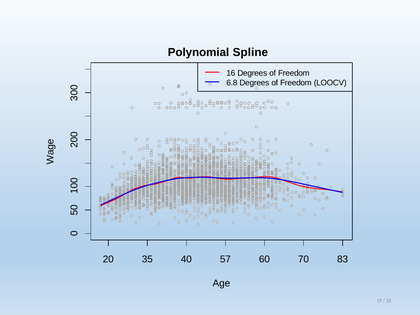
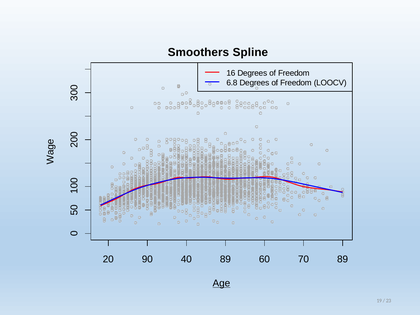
Polynomial: Polynomial -> Smoothers
35: 35 -> 90
40 57: 57 -> 89
70 83: 83 -> 89
Age underline: none -> present
